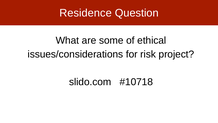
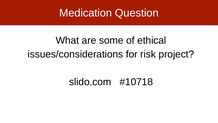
Residence: Residence -> Medication
